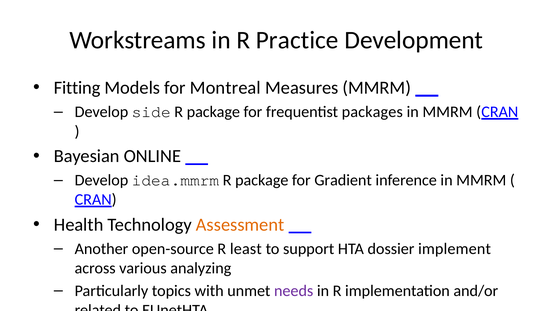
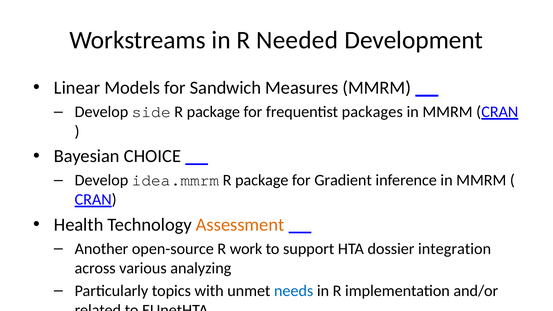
Practice: Practice -> Needed
Fitting: Fitting -> Linear
Montreal: Montreal -> Sandwich
ONLINE: ONLINE -> CHOICE
least: least -> work
implement: implement -> integration
needs colour: purple -> blue
